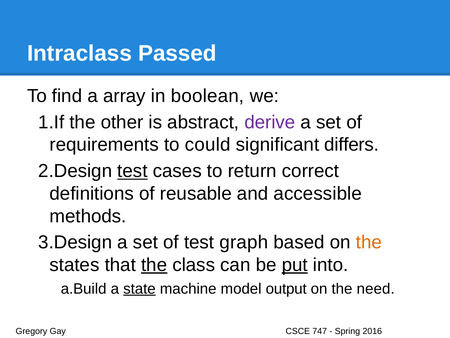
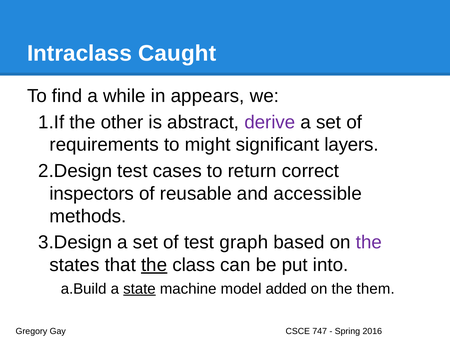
Passed: Passed -> Caught
array: array -> while
boolean: boolean -> appears
could: could -> might
differs: differs -> layers
test at (132, 171) underline: present -> none
definitions: definitions -> inspectors
the at (369, 242) colour: orange -> purple
put underline: present -> none
output: output -> added
need: need -> them
